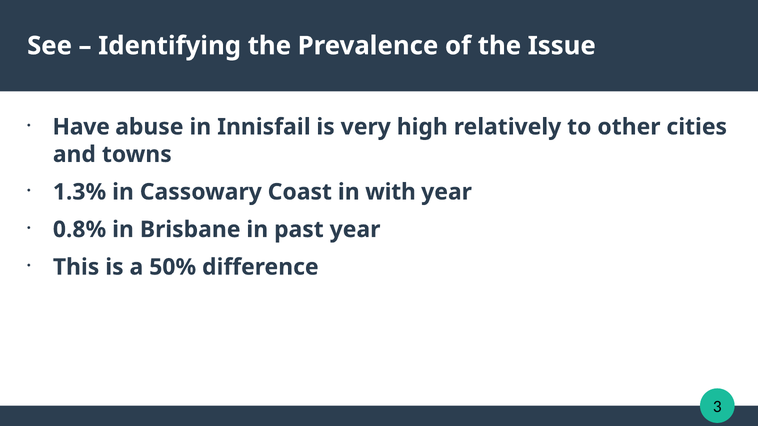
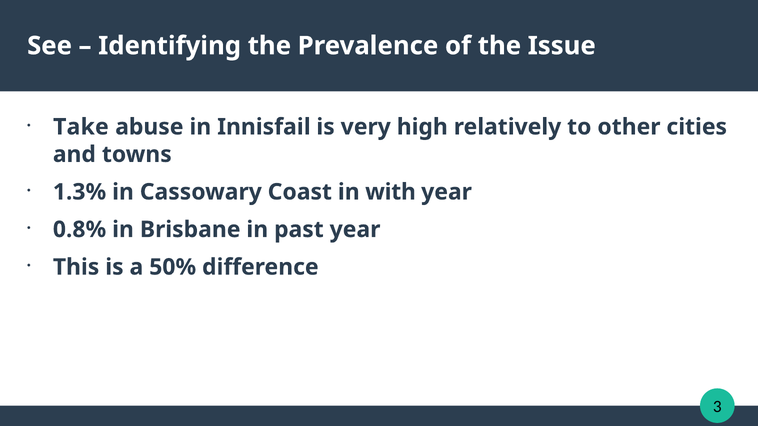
Have: Have -> Take
